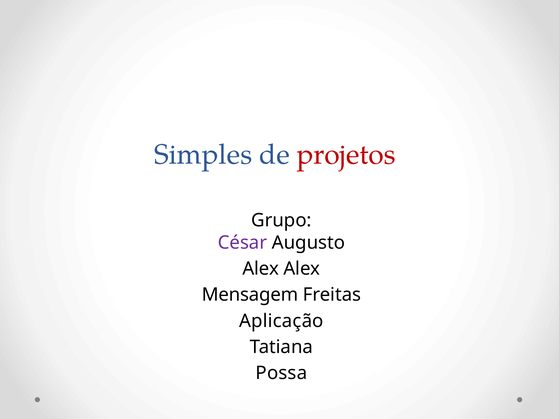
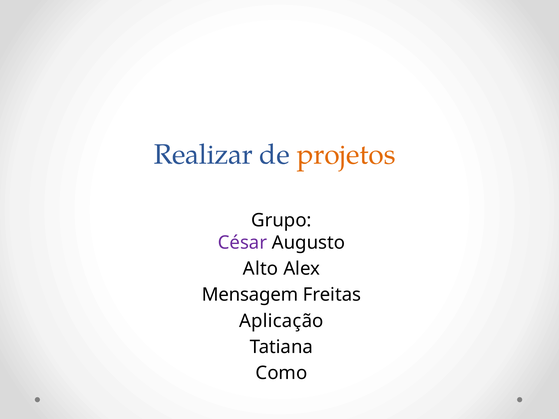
Simples: Simples -> Realizar
projetos colour: red -> orange
Alex at (261, 269): Alex -> Alto
Possa: Possa -> Como
